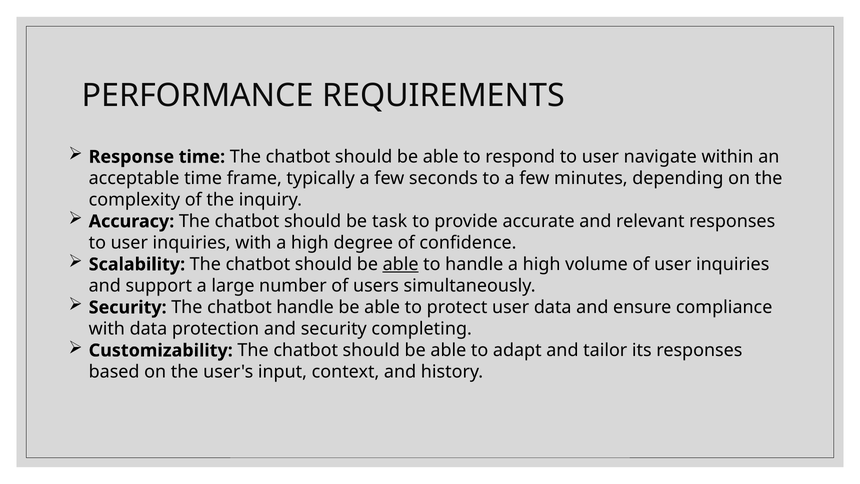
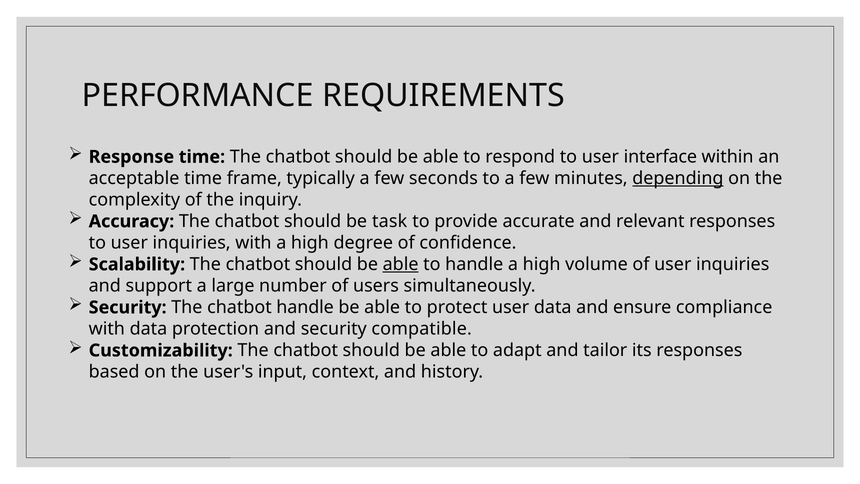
navigate: navigate -> interface
depending underline: none -> present
completing: completing -> compatible
